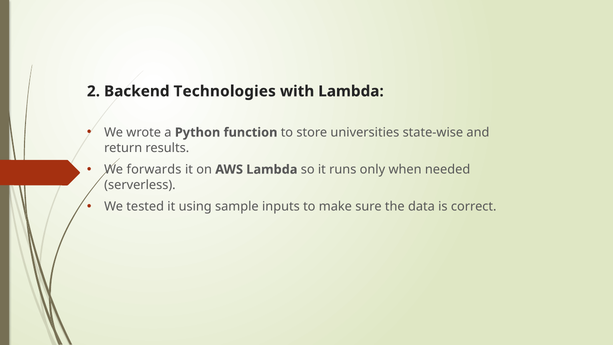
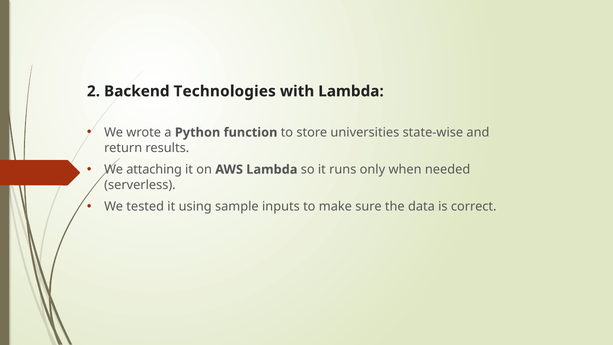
forwards: forwards -> attaching
